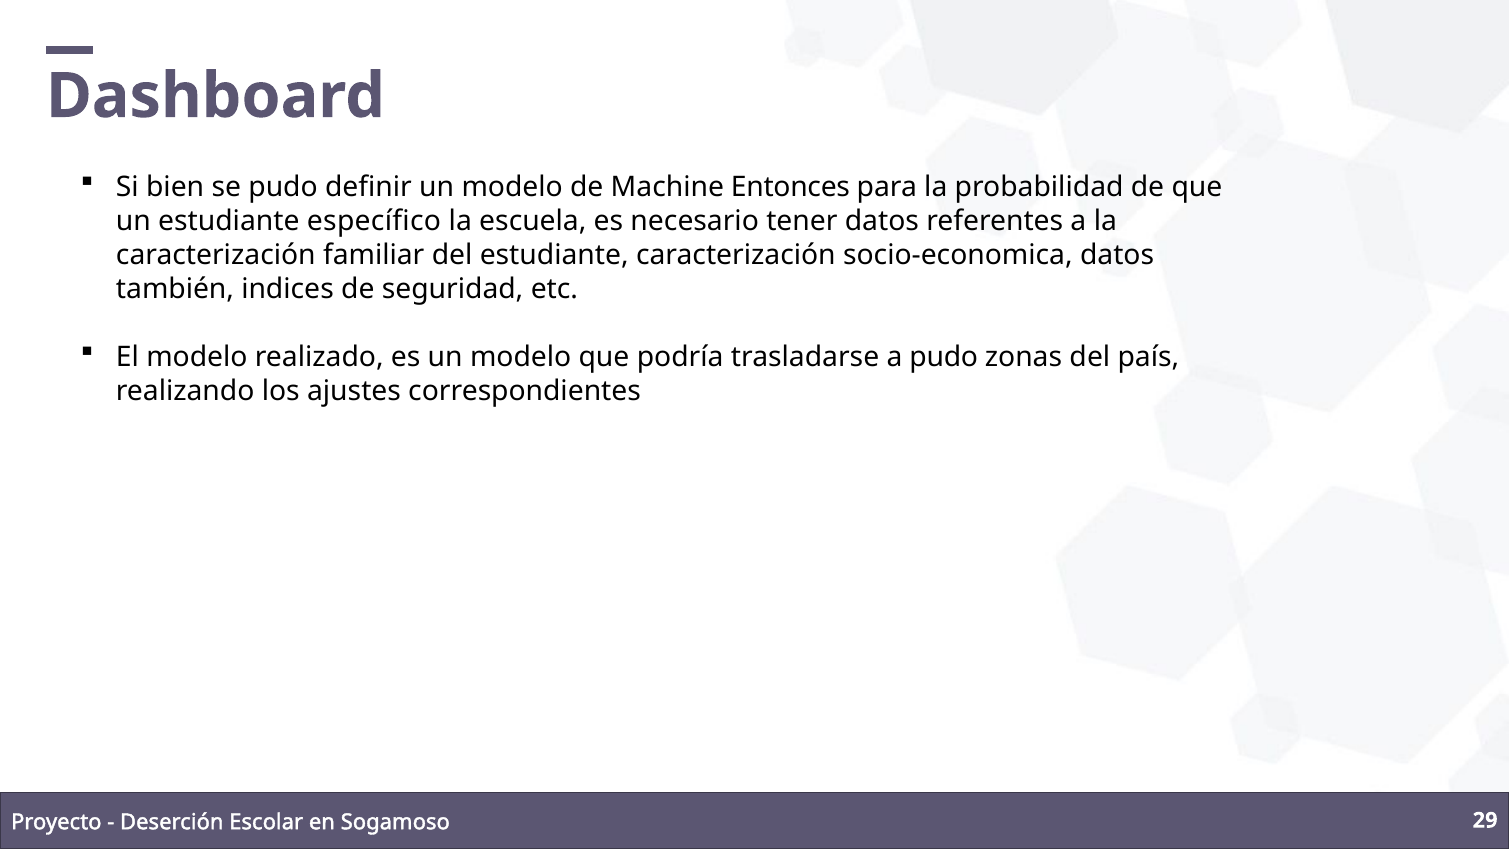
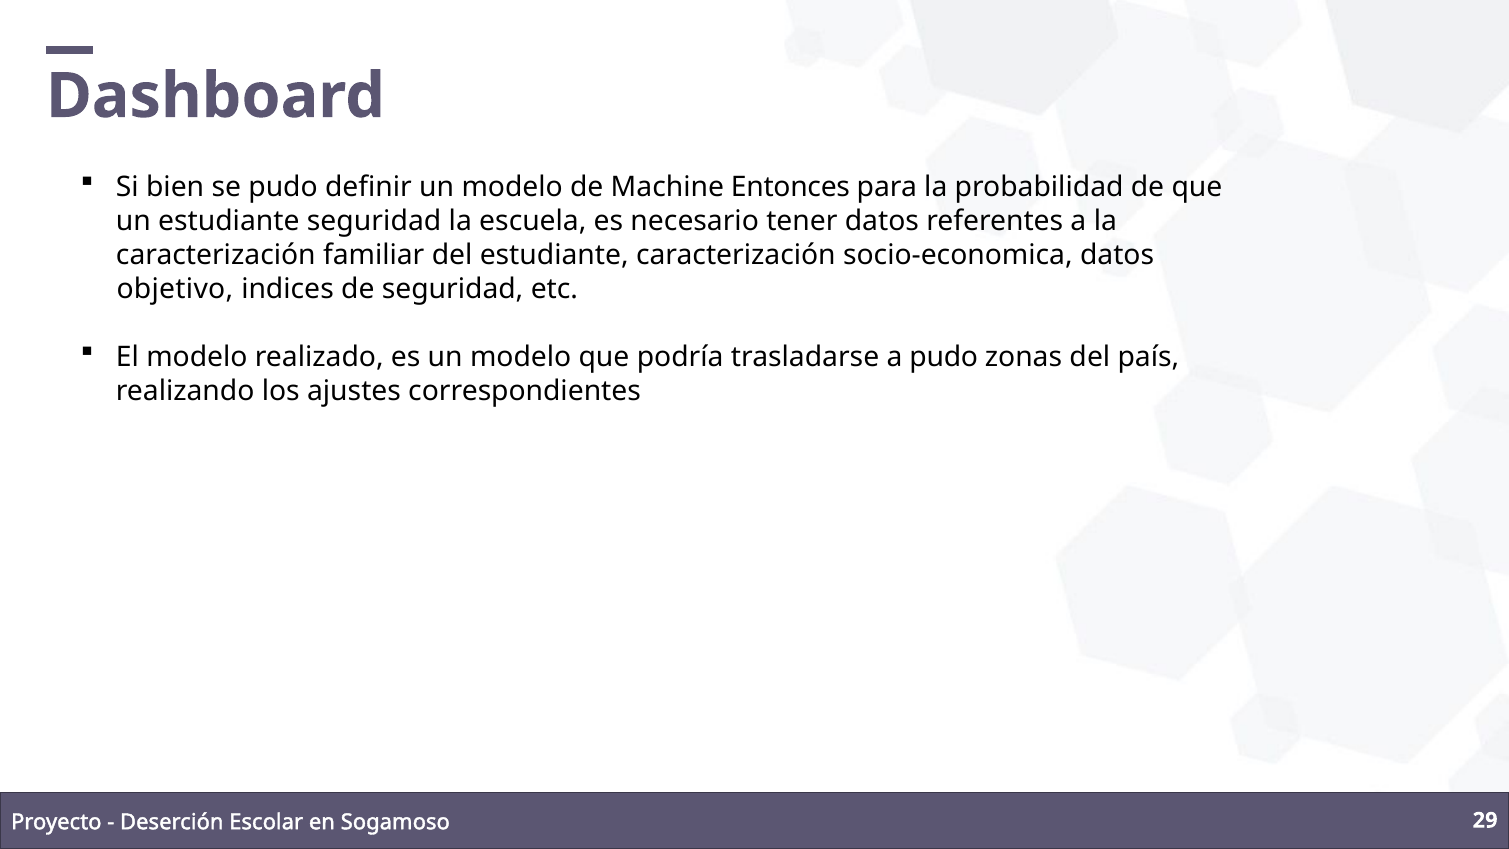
estudiante específico: específico -> seguridad
también: también -> objetivo
